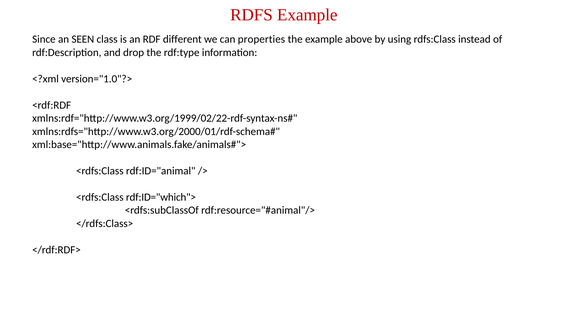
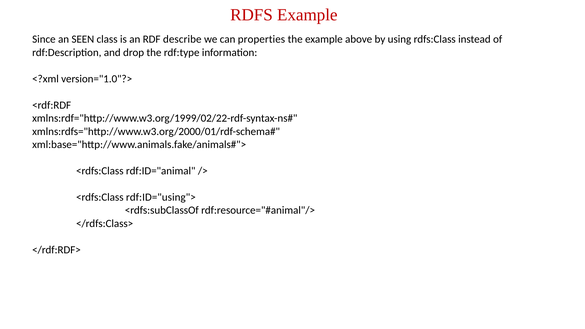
different: different -> describe
rdf:ID="which">: rdf:ID="which"> -> rdf:ID="using">
